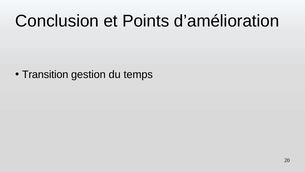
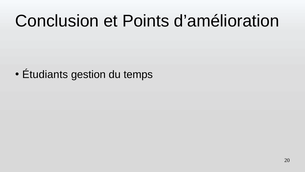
Transition: Transition -> Étudiants
